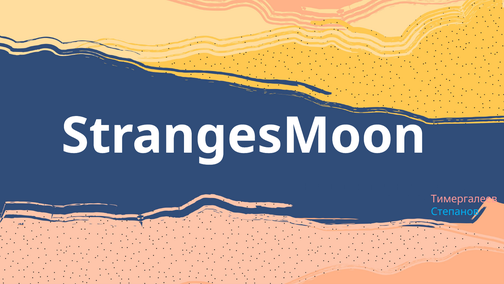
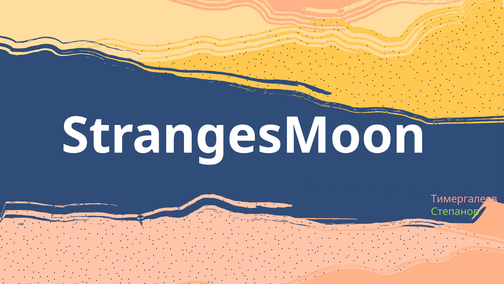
Степанов colour: light blue -> light green
